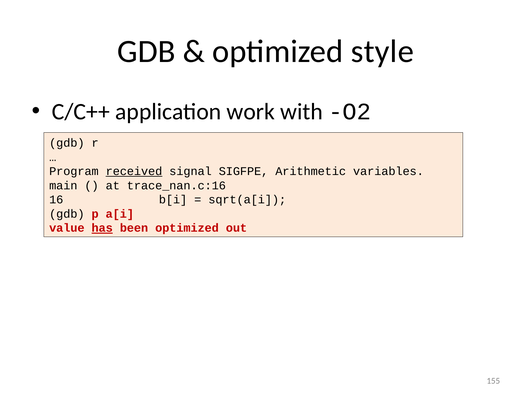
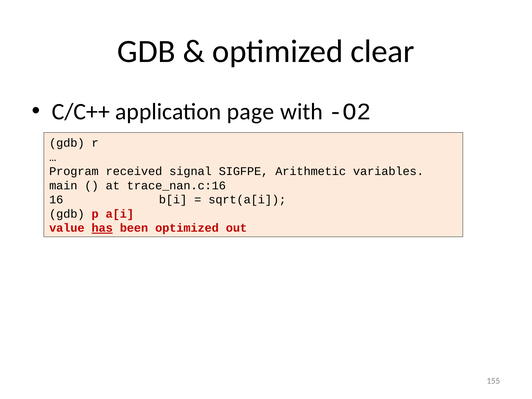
style: style -> clear
work: work -> page
received underline: present -> none
